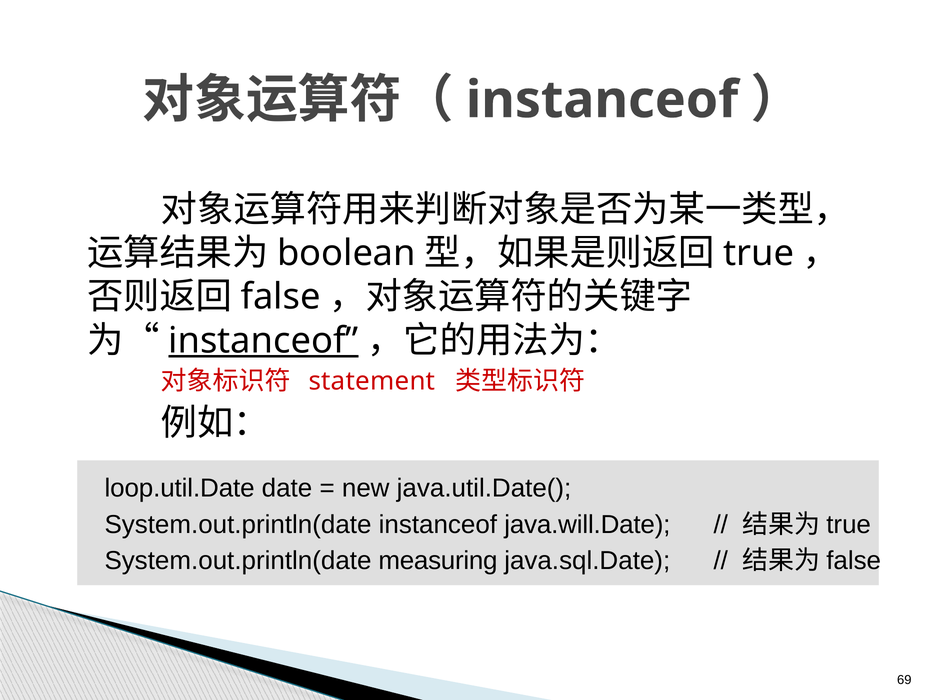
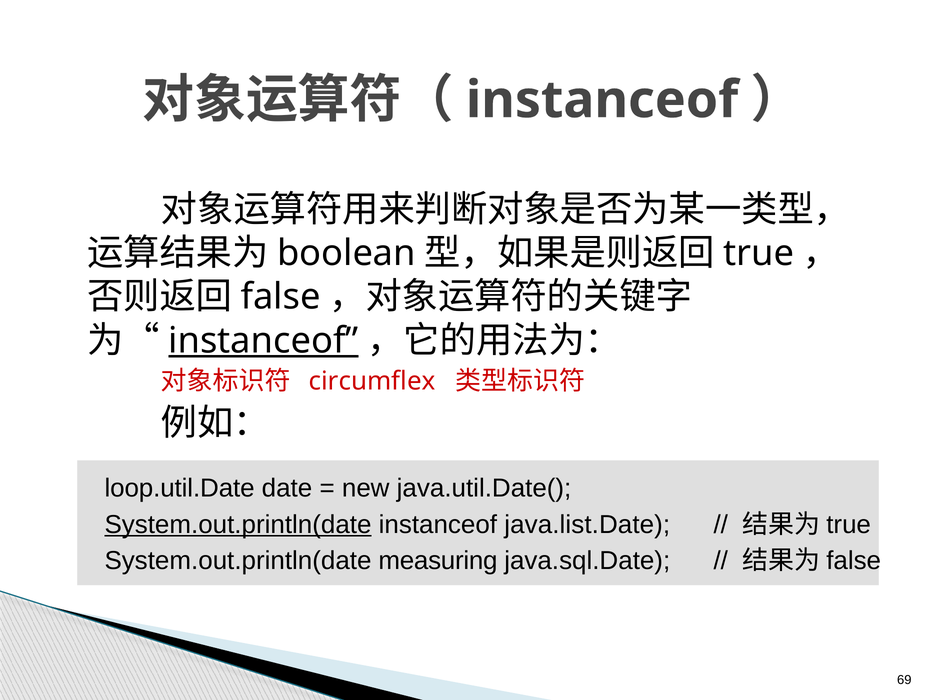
statement: statement -> circumflex
System.out.println(date at (238, 525) underline: none -> present
java.will.Date: java.will.Date -> java.list.Date
